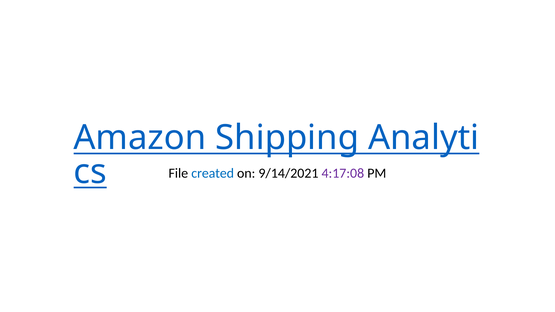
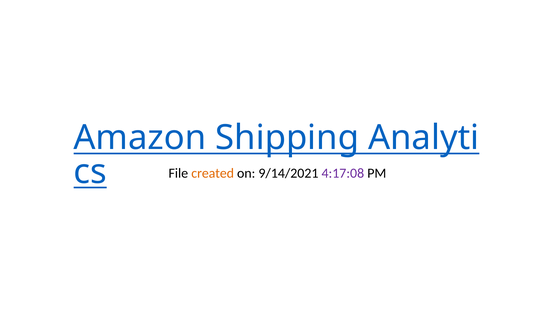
created colour: blue -> orange
